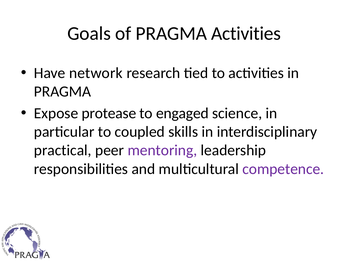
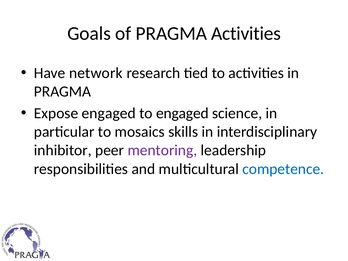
Expose protease: protease -> engaged
coupled: coupled -> mosaics
practical: practical -> inhibitor
competence colour: purple -> blue
